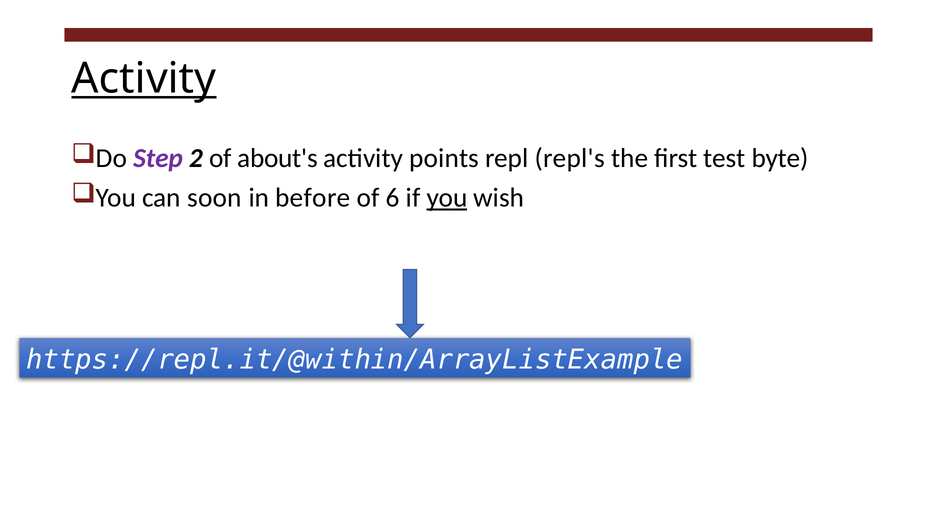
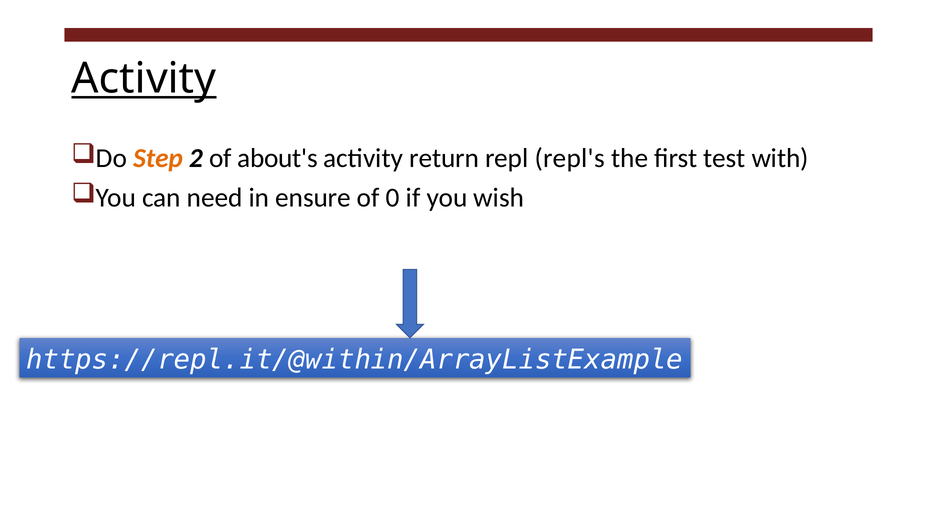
Step colour: purple -> orange
points: points -> return
byte: byte -> with
soon: soon -> need
before: before -> ensure
6: 6 -> 0
you at (447, 198) underline: present -> none
